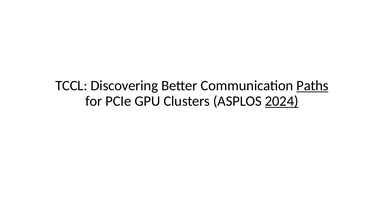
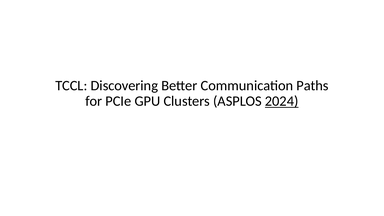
Paths underline: present -> none
